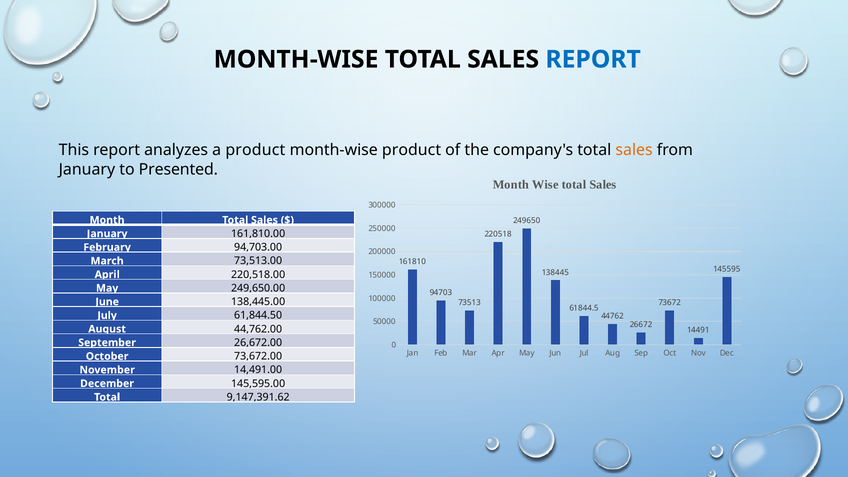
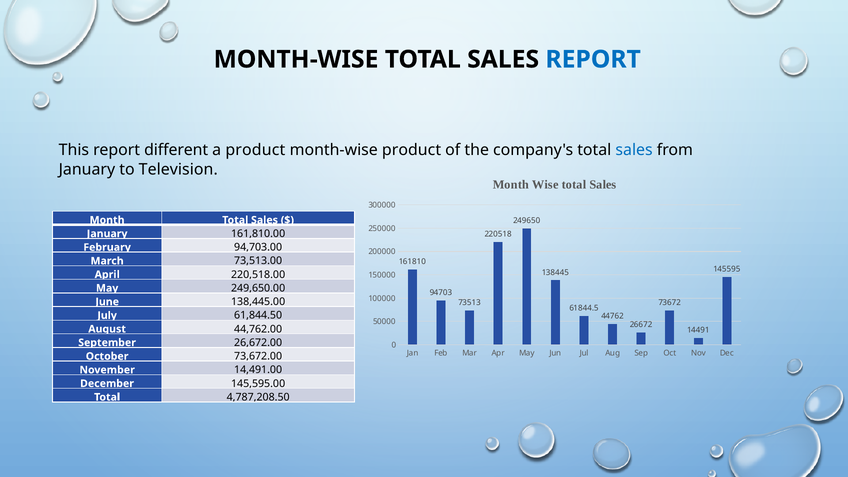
analyzes: analyzes -> different
sales at (634, 150) colour: orange -> blue
Presented: Presented -> Television
9,147,391.62: 9,147,391.62 -> 4,787,208.50
